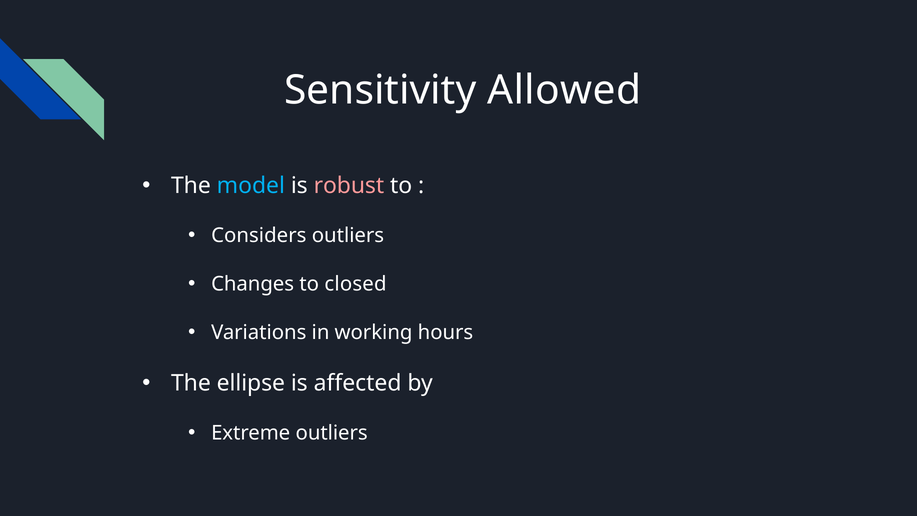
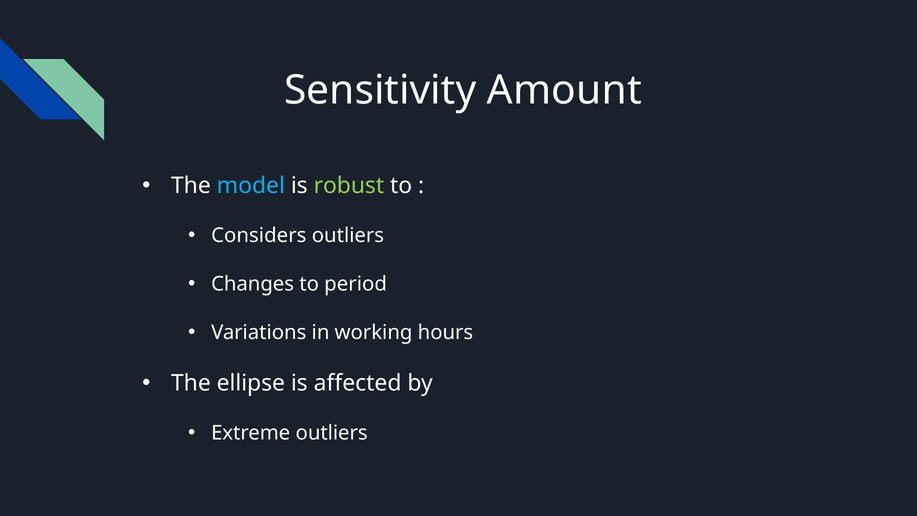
Allowed: Allowed -> Amount
robust colour: pink -> light green
closed: closed -> period
